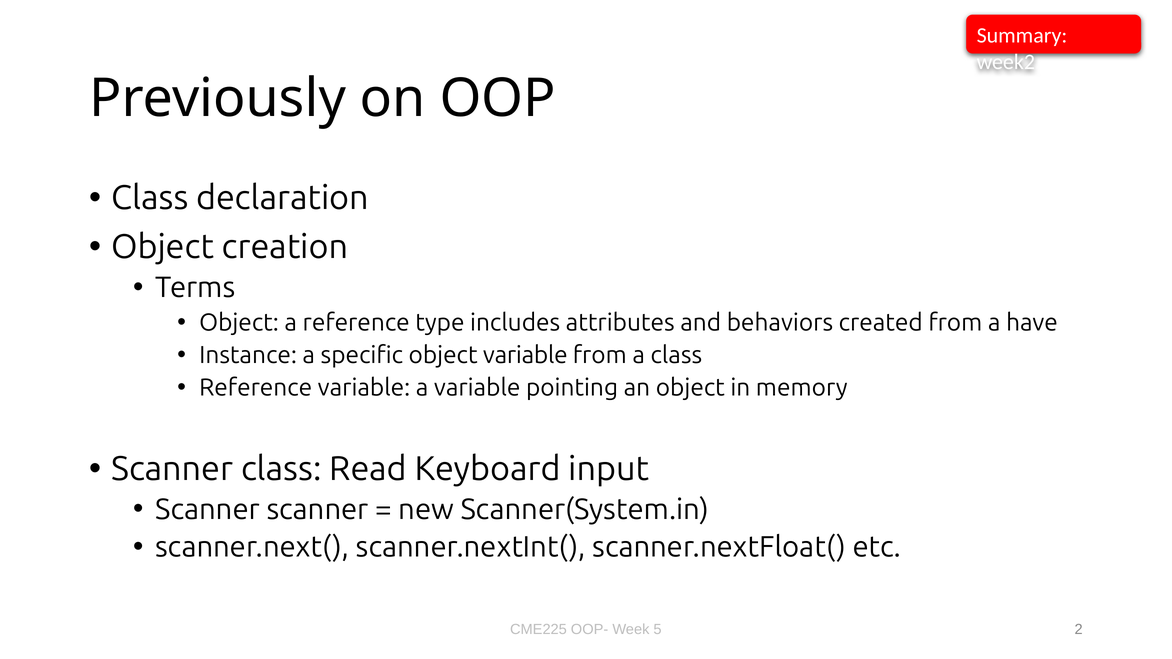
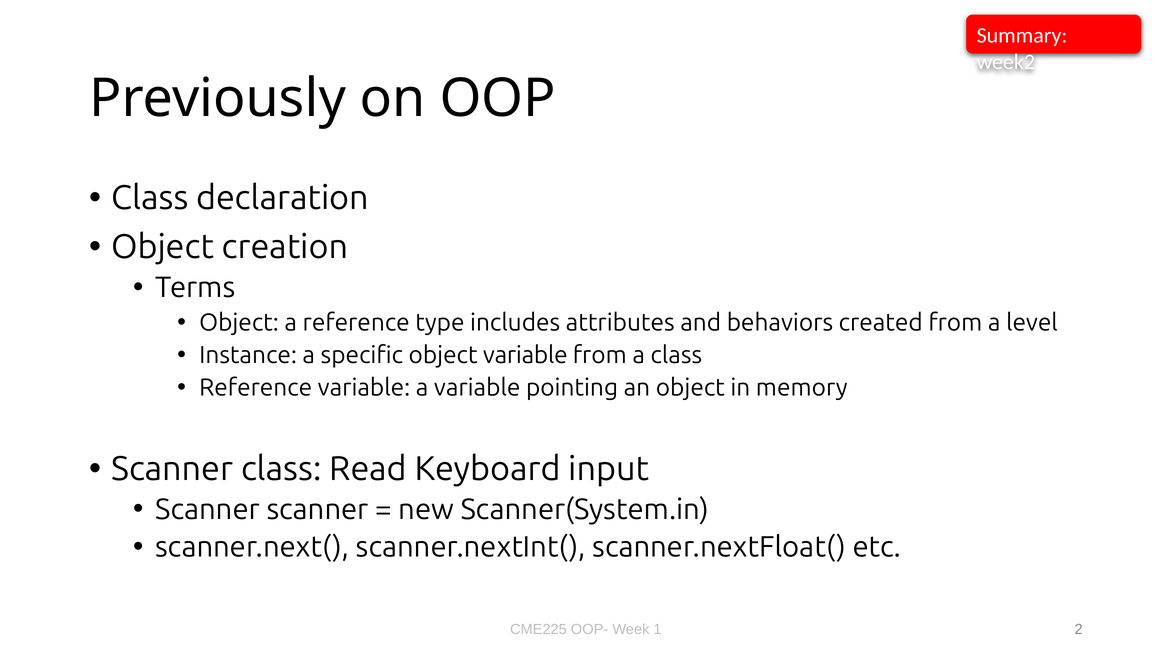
have: have -> level
5: 5 -> 1
